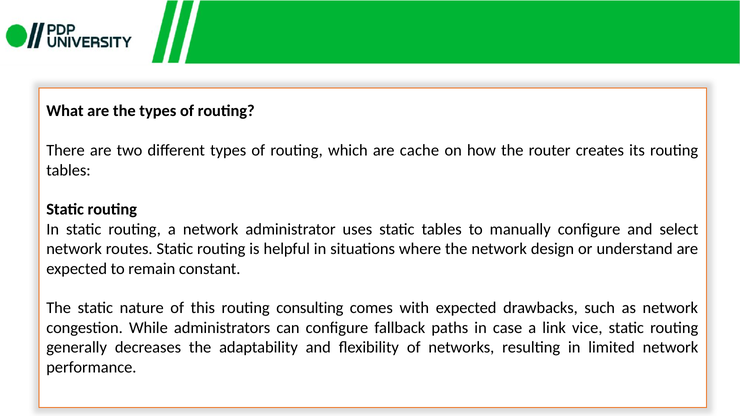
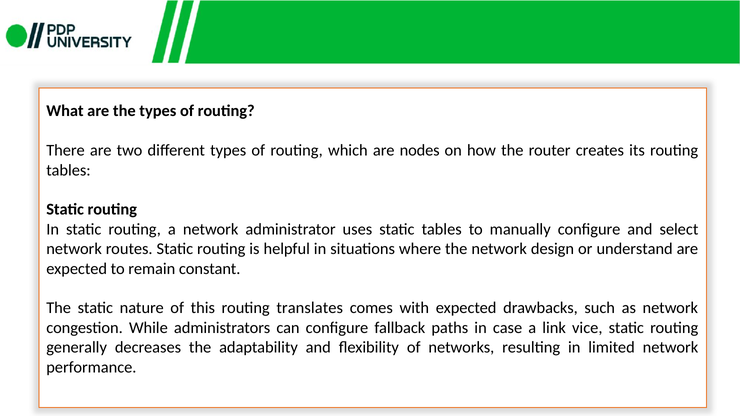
cache: cache -> nodes
consulting: consulting -> translates
